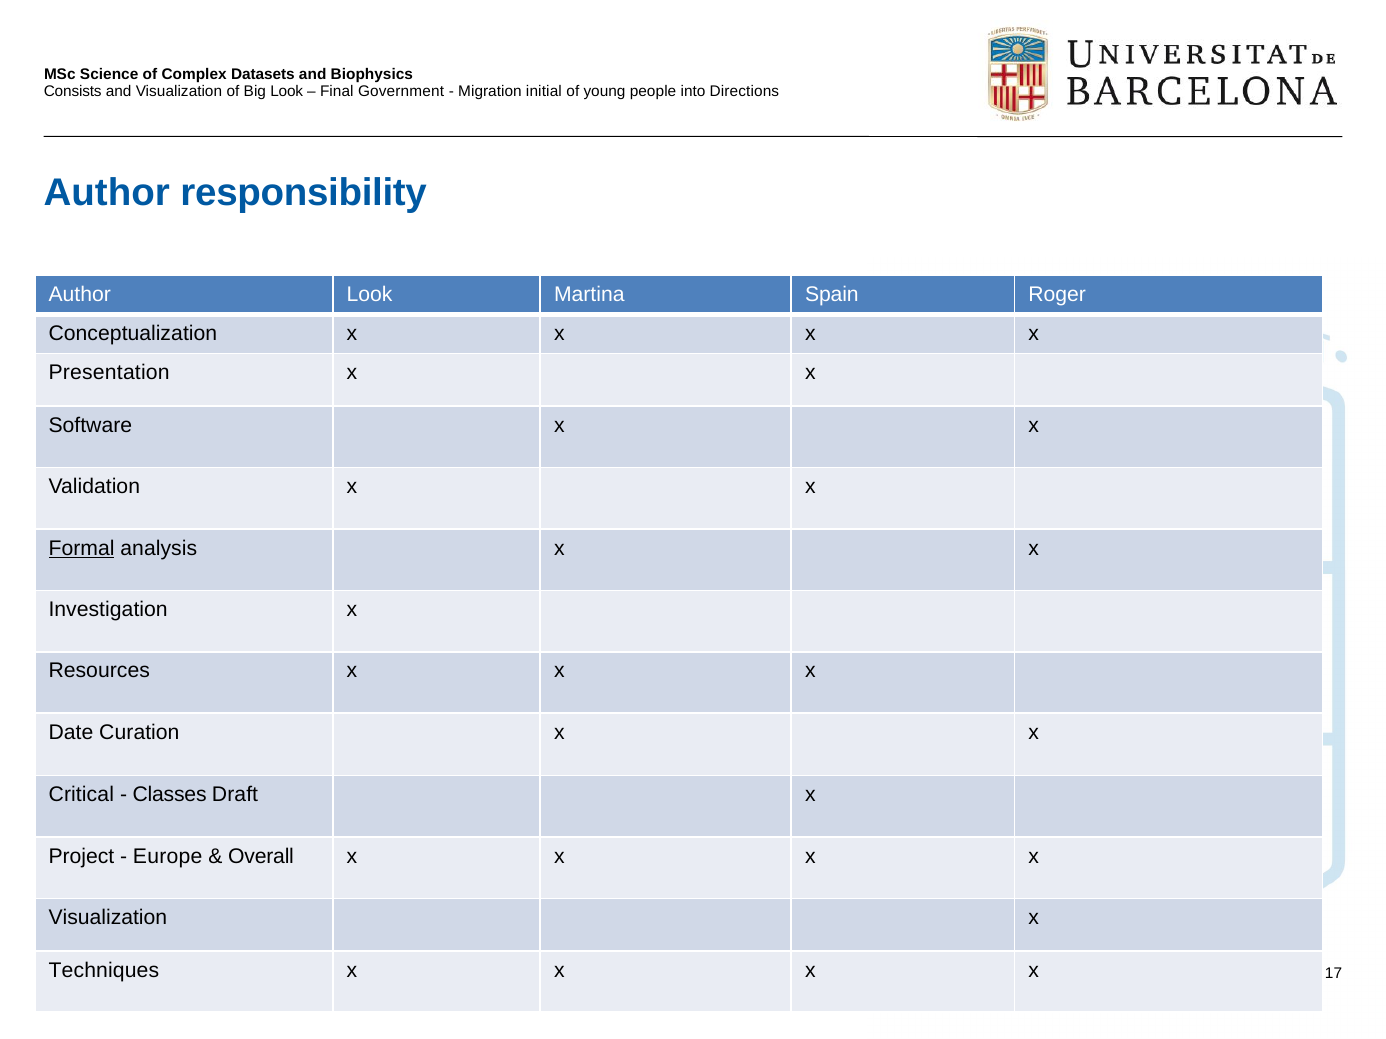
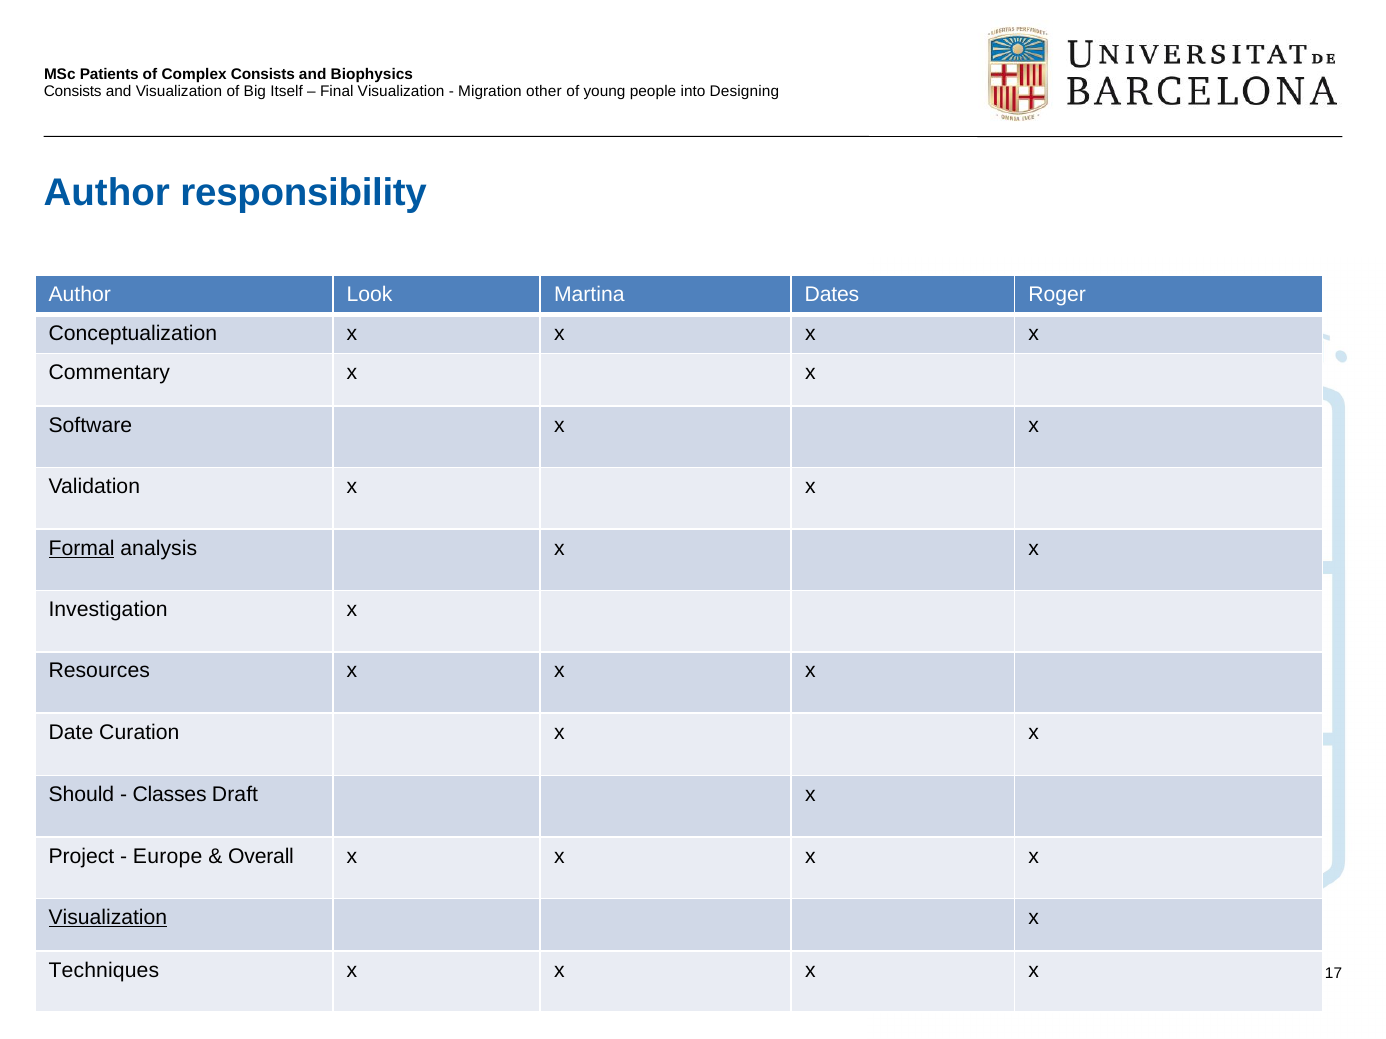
Science: Science -> Patients
Complex Datasets: Datasets -> Consists
Big Look: Look -> Itself
Final Government: Government -> Visualization
initial: initial -> other
Directions: Directions -> Designing
Spain: Spain -> Dates
Presentation: Presentation -> Commentary
Critical: Critical -> Should
Visualization at (108, 918) underline: none -> present
